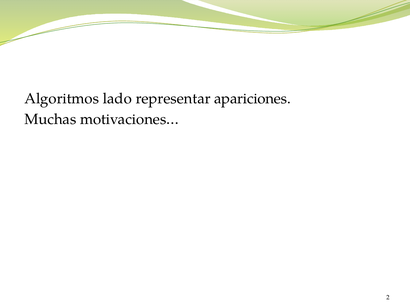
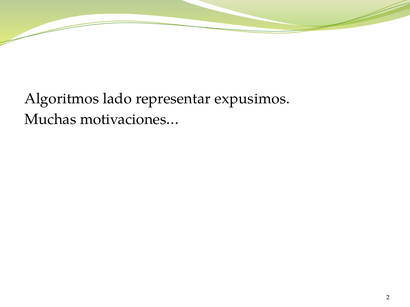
apariciones: apariciones -> expusimos
